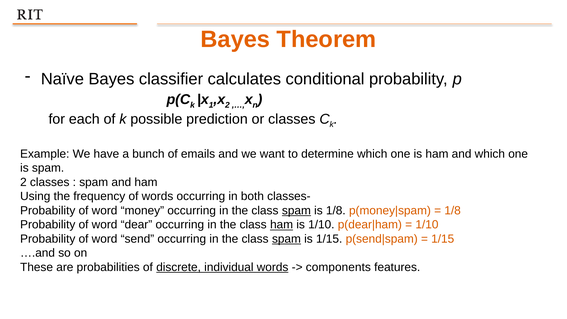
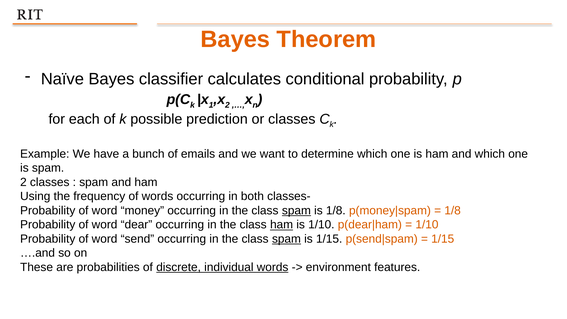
components: components -> environment
